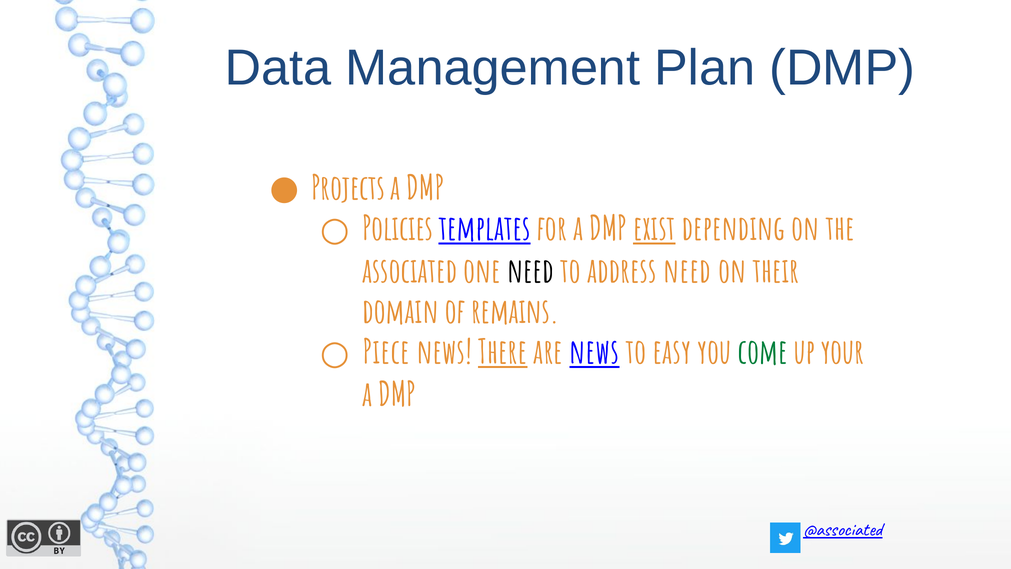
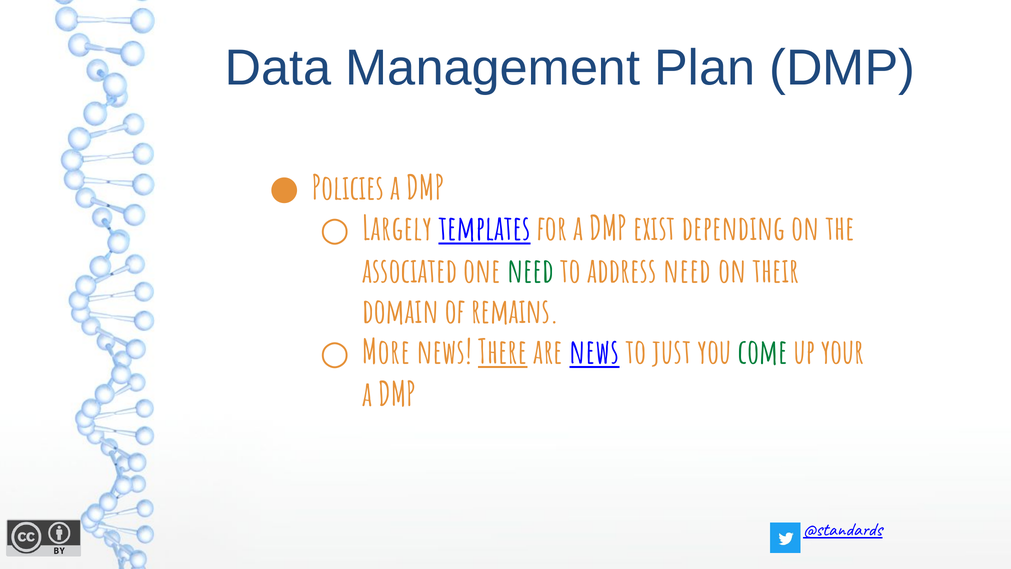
Projects: Projects -> Policies
Policies: Policies -> Largely
exist underline: present -> none
need at (531, 271) colour: black -> green
Piece: Piece -> More
easy: easy -> just
@associated: @associated -> @standards
